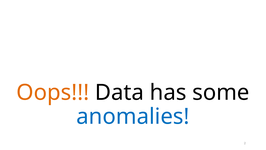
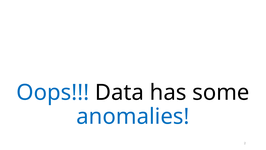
Oops colour: orange -> blue
